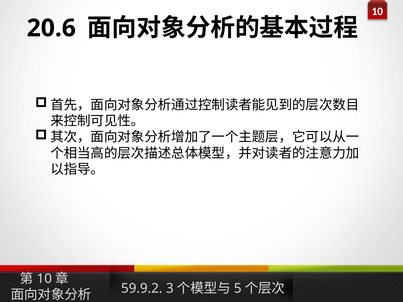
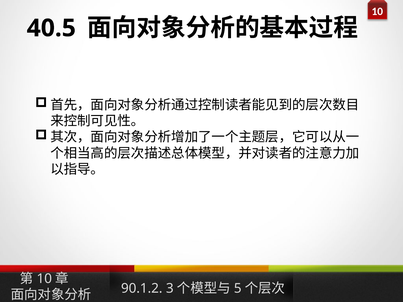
20.6: 20.6 -> 40.5
59.9.2: 59.9.2 -> 90.1.2
